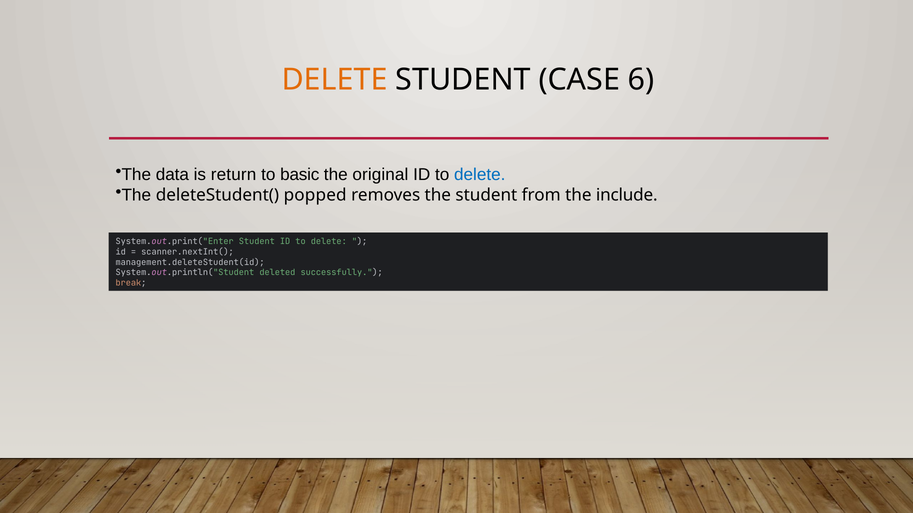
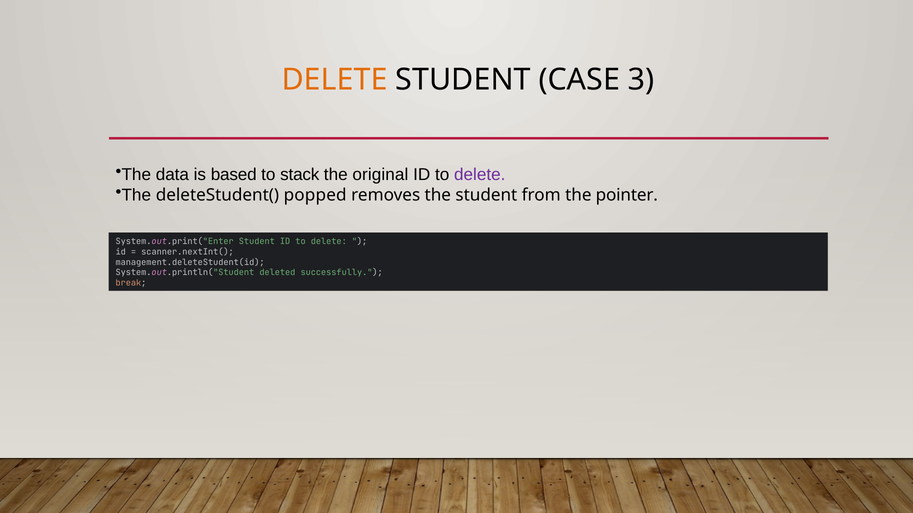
6: 6 -> 3
return: return -> based
basic: basic -> stack
delete at (480, 175) colour: blue -> purple
include: include -> pointer
